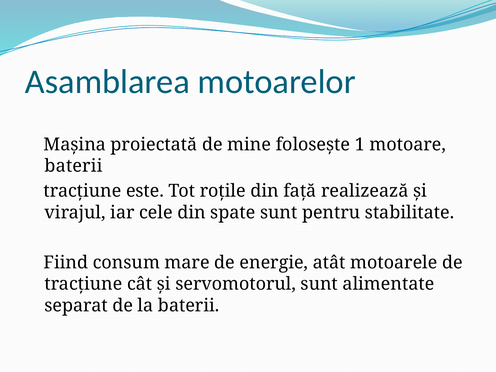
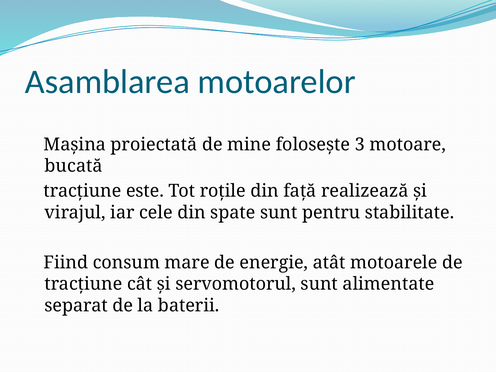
1: 1 -> 3
baterii at (74, 166): baterii -> bucată
